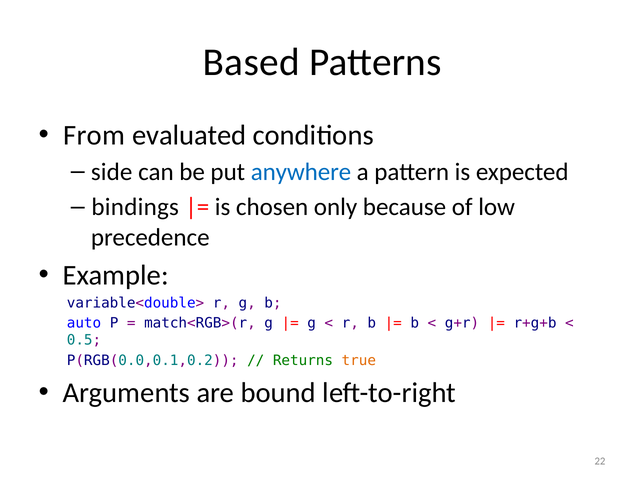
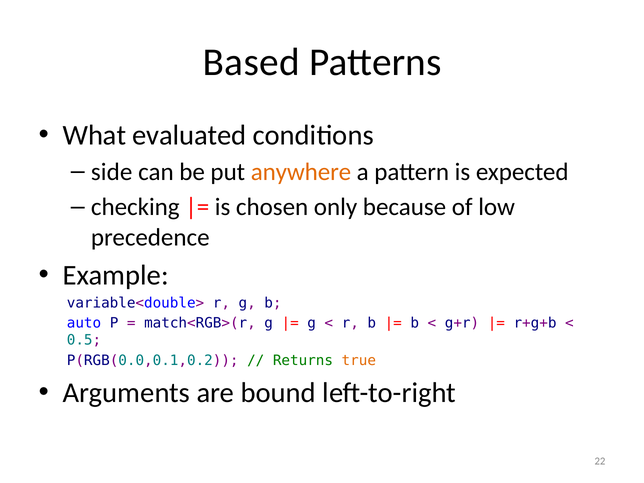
From: From -> What
anywhere colour: blue -> orange
bindings: bindings -> checking
